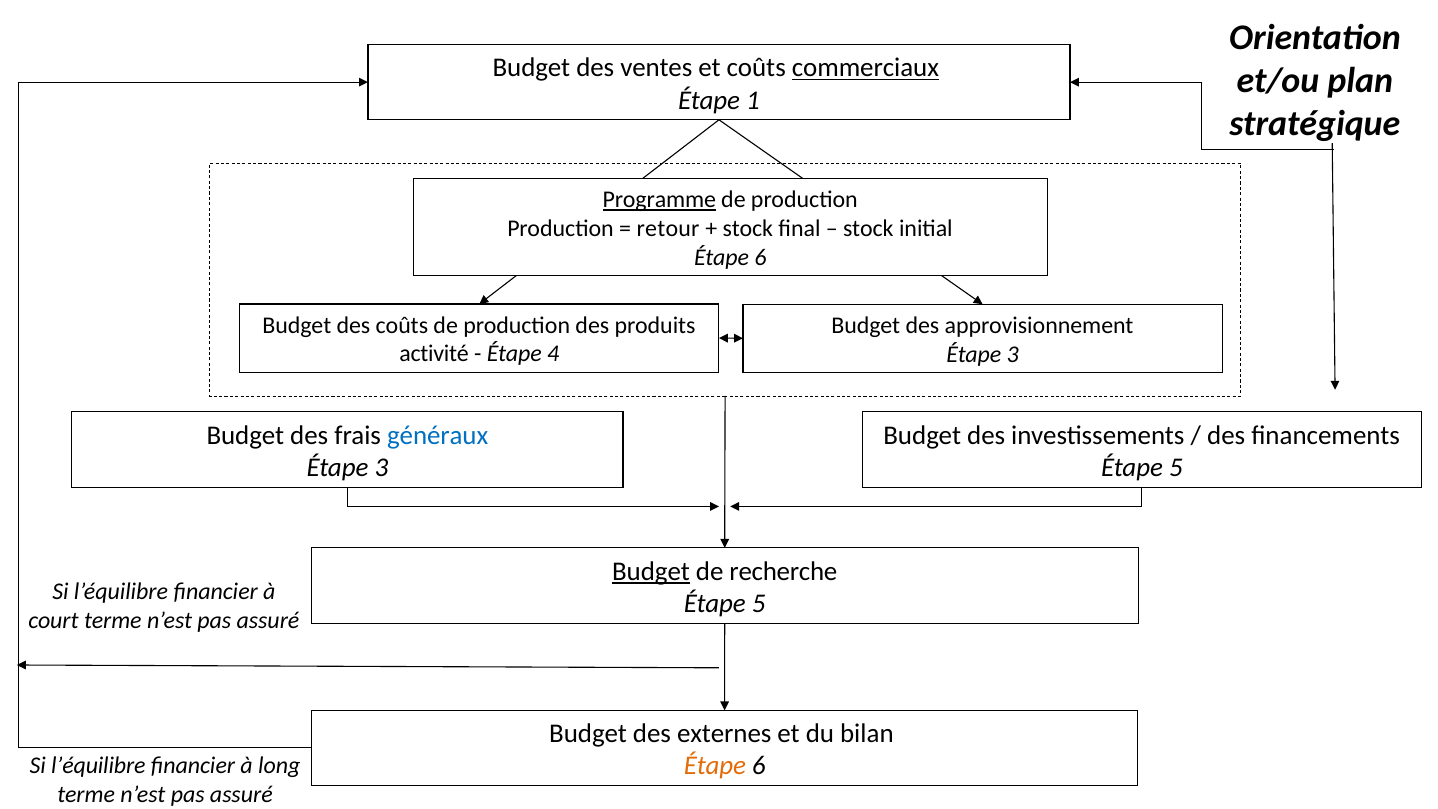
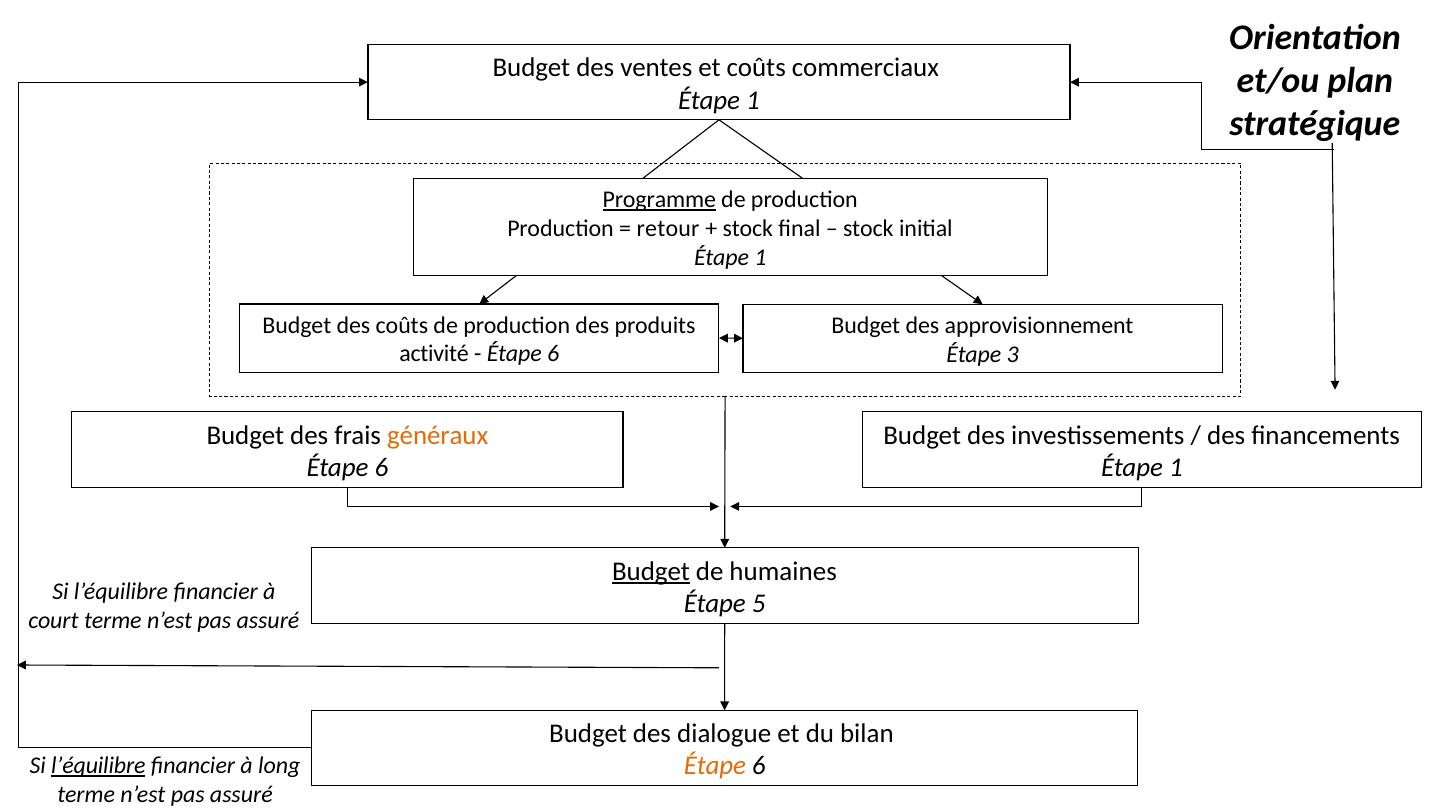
commerciaux underline: present -> none
6 at (760, 257): 6 -> 1
4 at (553, 354): 4 -> 6
généraux colour: blue -> orange
3 at (381, 468): 3 -> 6
5 at (1176, 468): 5 -> 1
recherche: recherche -> humaines
externes: externes -> dialogue
l’équilibre at (98, 766) underline: none -> present
